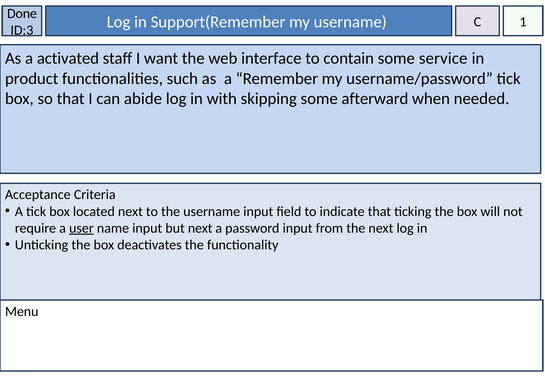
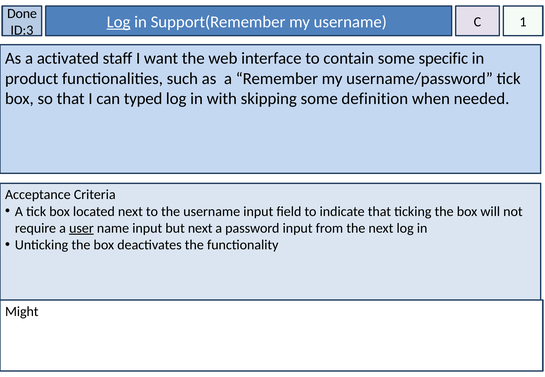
Log at (119, 22) underline: none -> present
service: service -> specific
abide: abide -> typed
afterward: afterward -> definition
Menu: Menu -> Might
